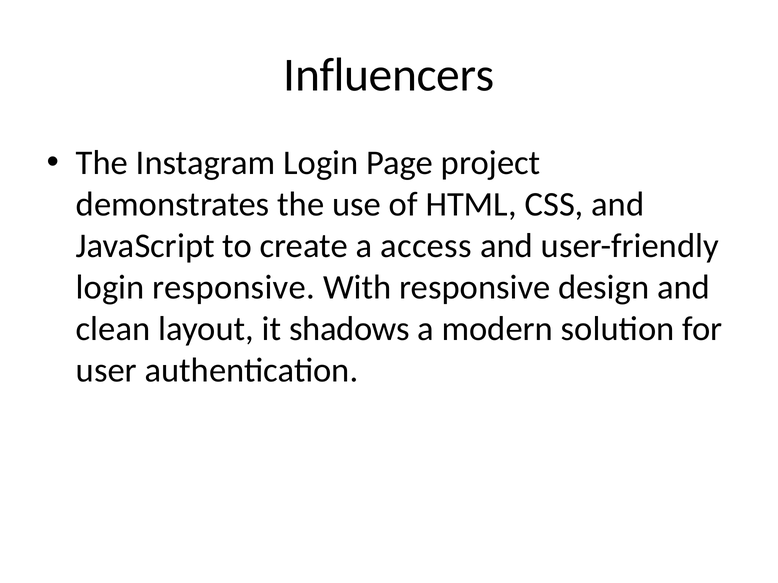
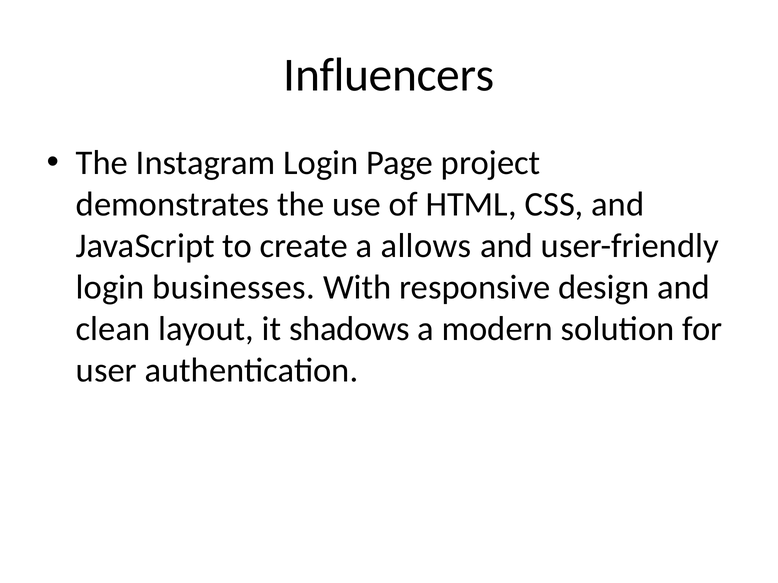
access: access -> allows
login responsive: responsive -> businesses
